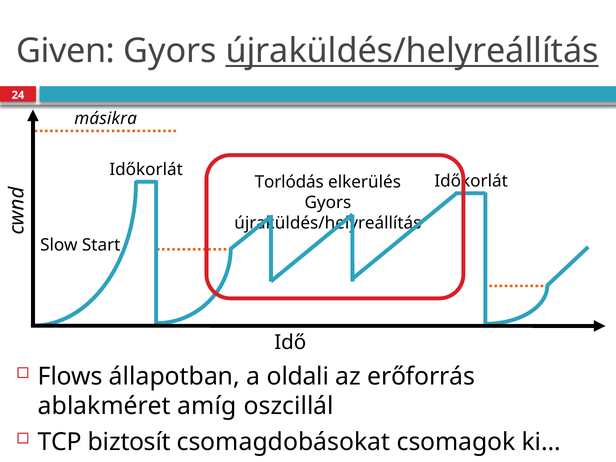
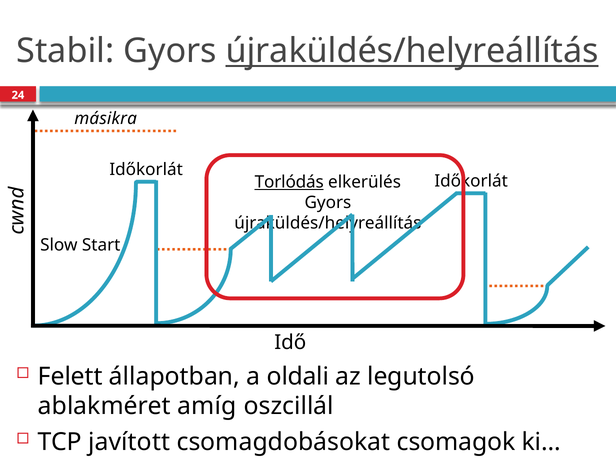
Given: Given -> Stabil
Torlódás underline: none -> present
Flows: Flows -> Felett
erőforrás: erőforrás -> legutolsó
biztosít: biztosít -> javított
